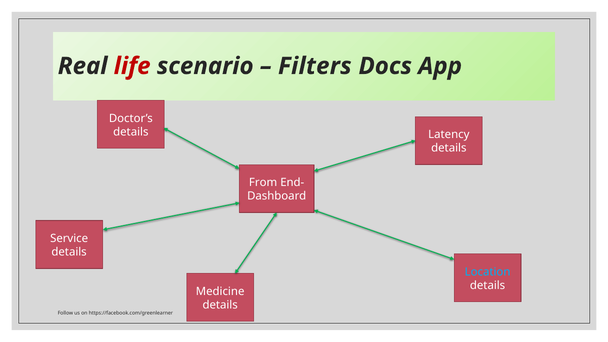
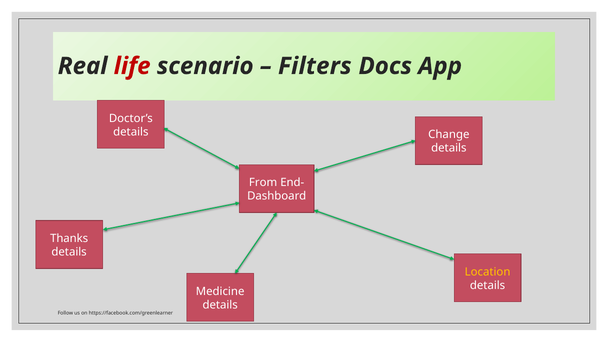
Latency: Latency -> Change
Service: Service -> Thanks
Location colour: light blue -> yellow
